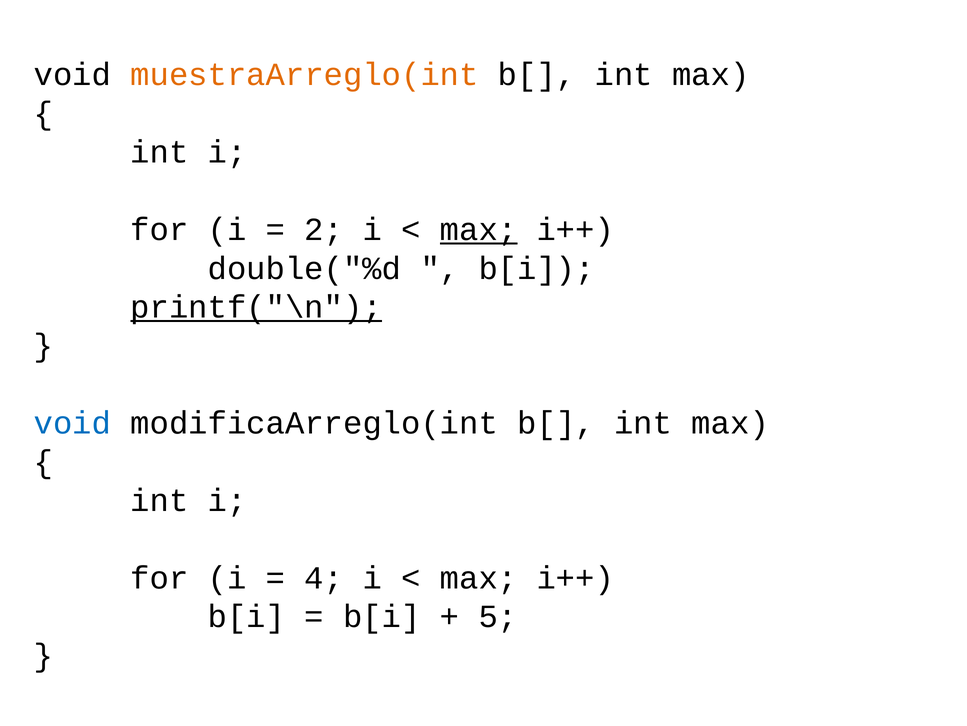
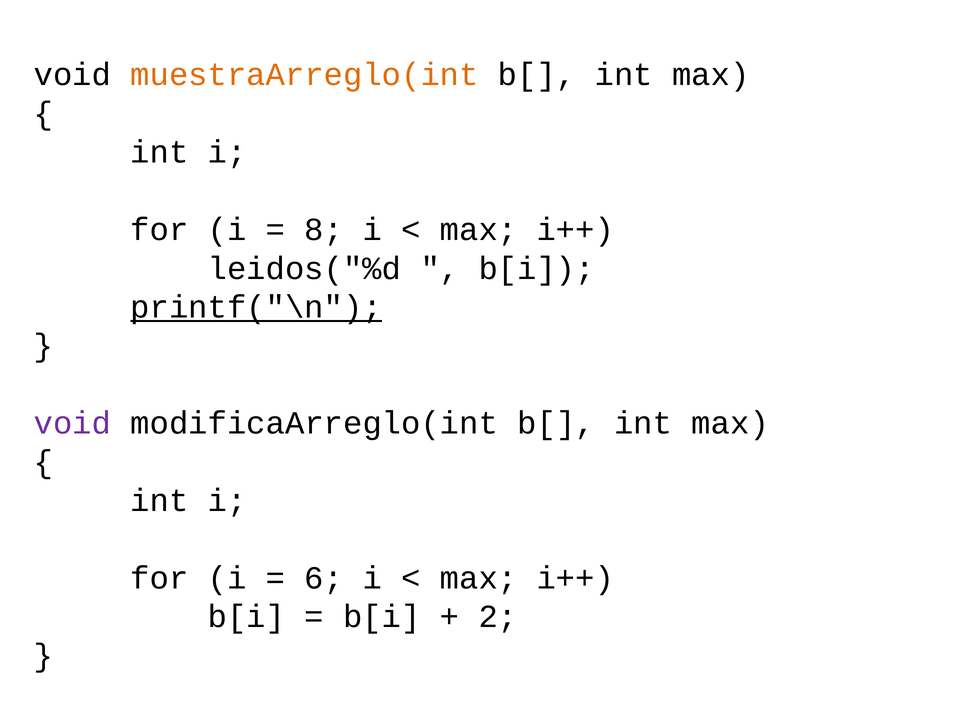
2: 2 -> 8
max at (479, 229) underline: present -> none
double("%d: double("%d -> leidos("%d
void at (72, 423) colour: blue -> purple
4: 4 -> 6
5: 5 -> 2
